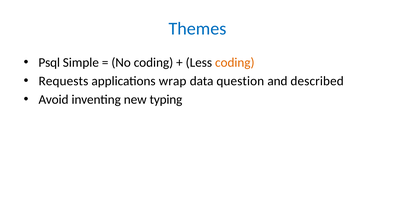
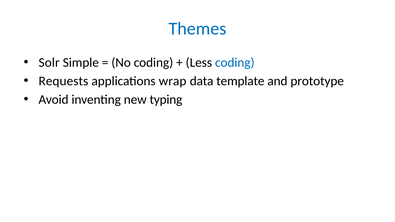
Psql: Psql -> Solr
coding at (235, 63) colour: orange -> blue
question: question -> template
described: described -> prototype
